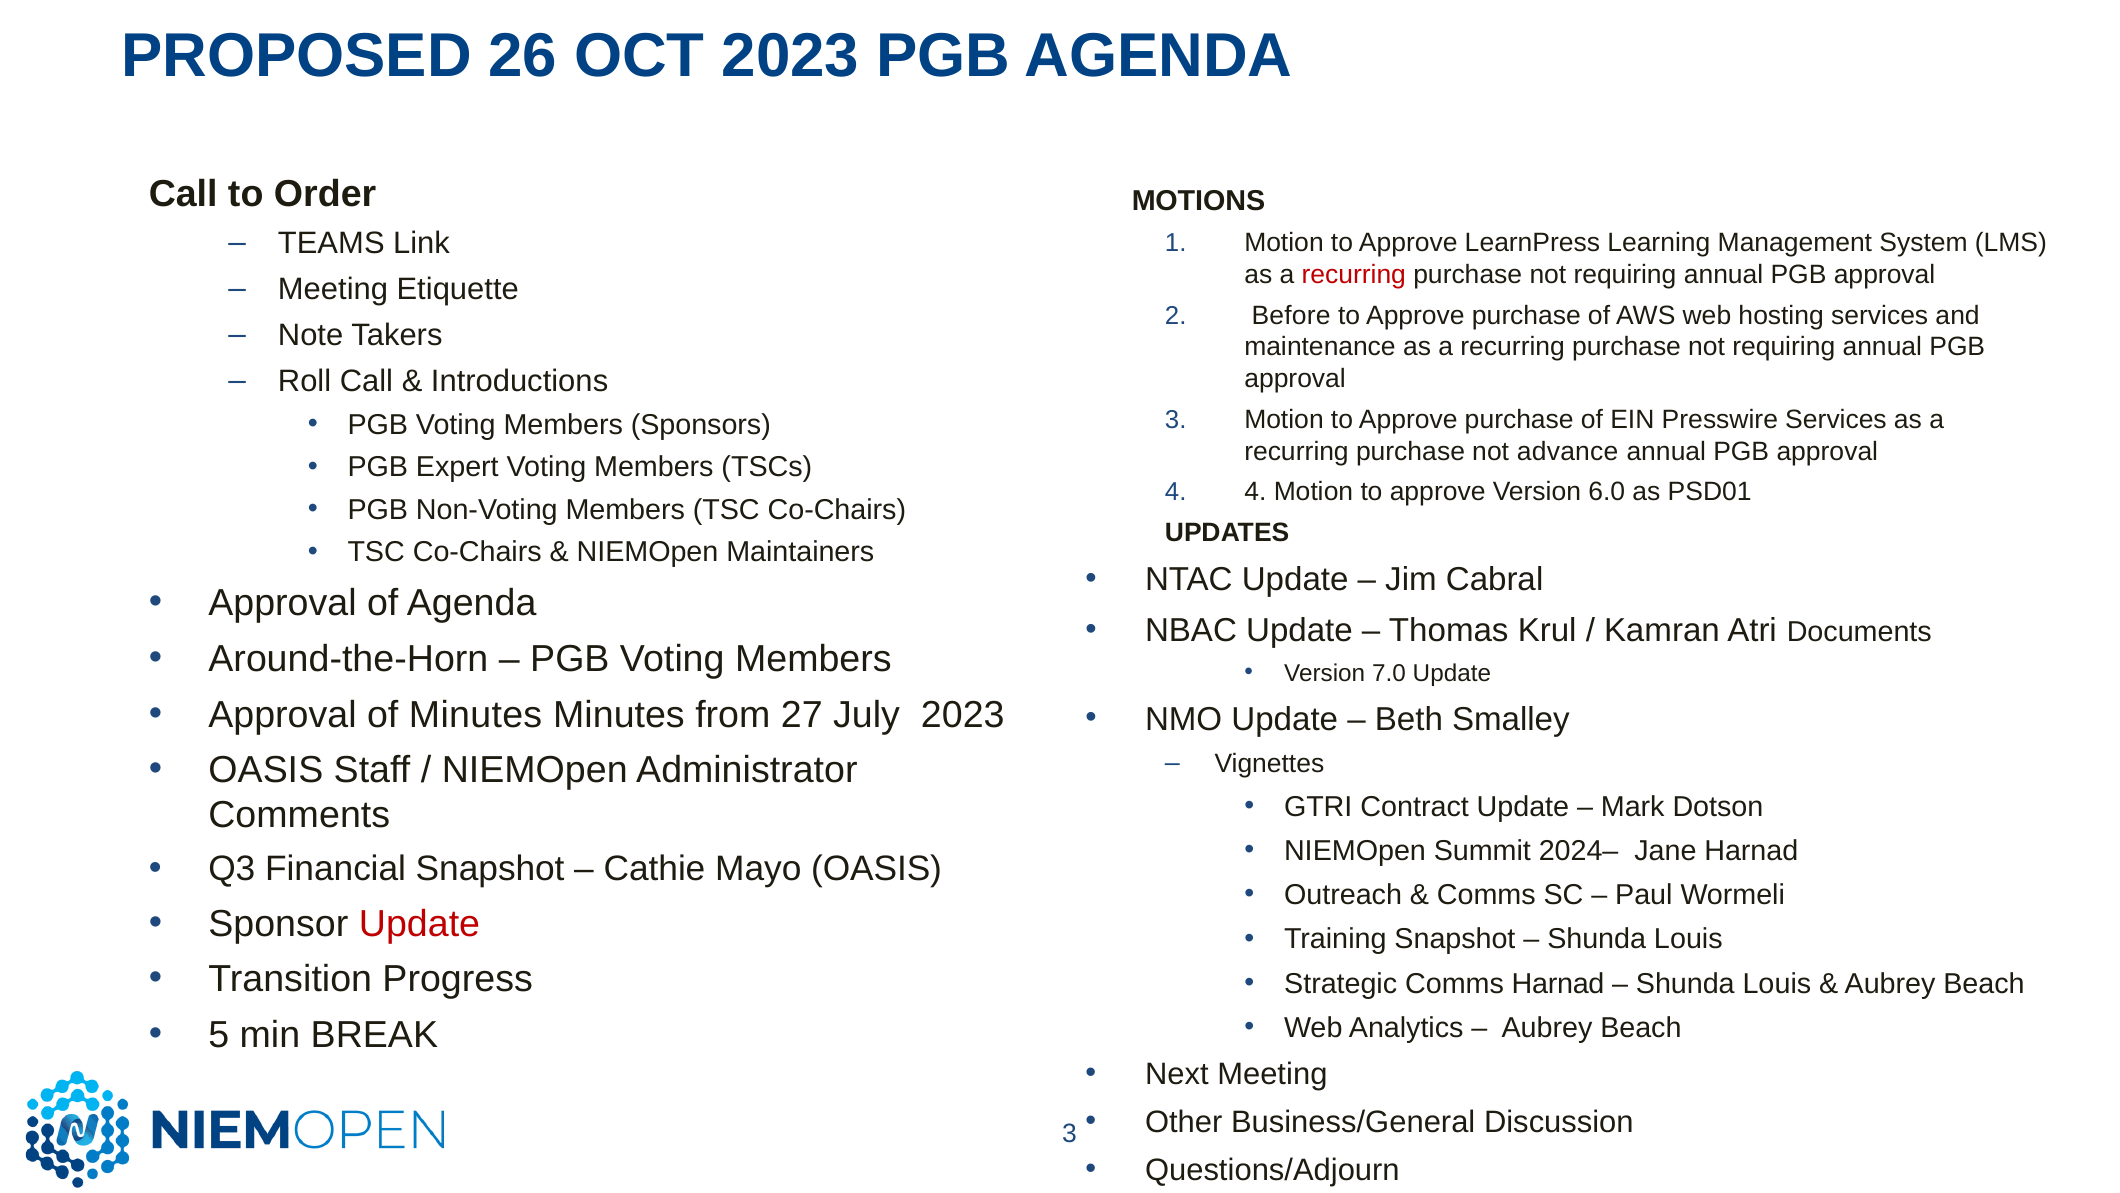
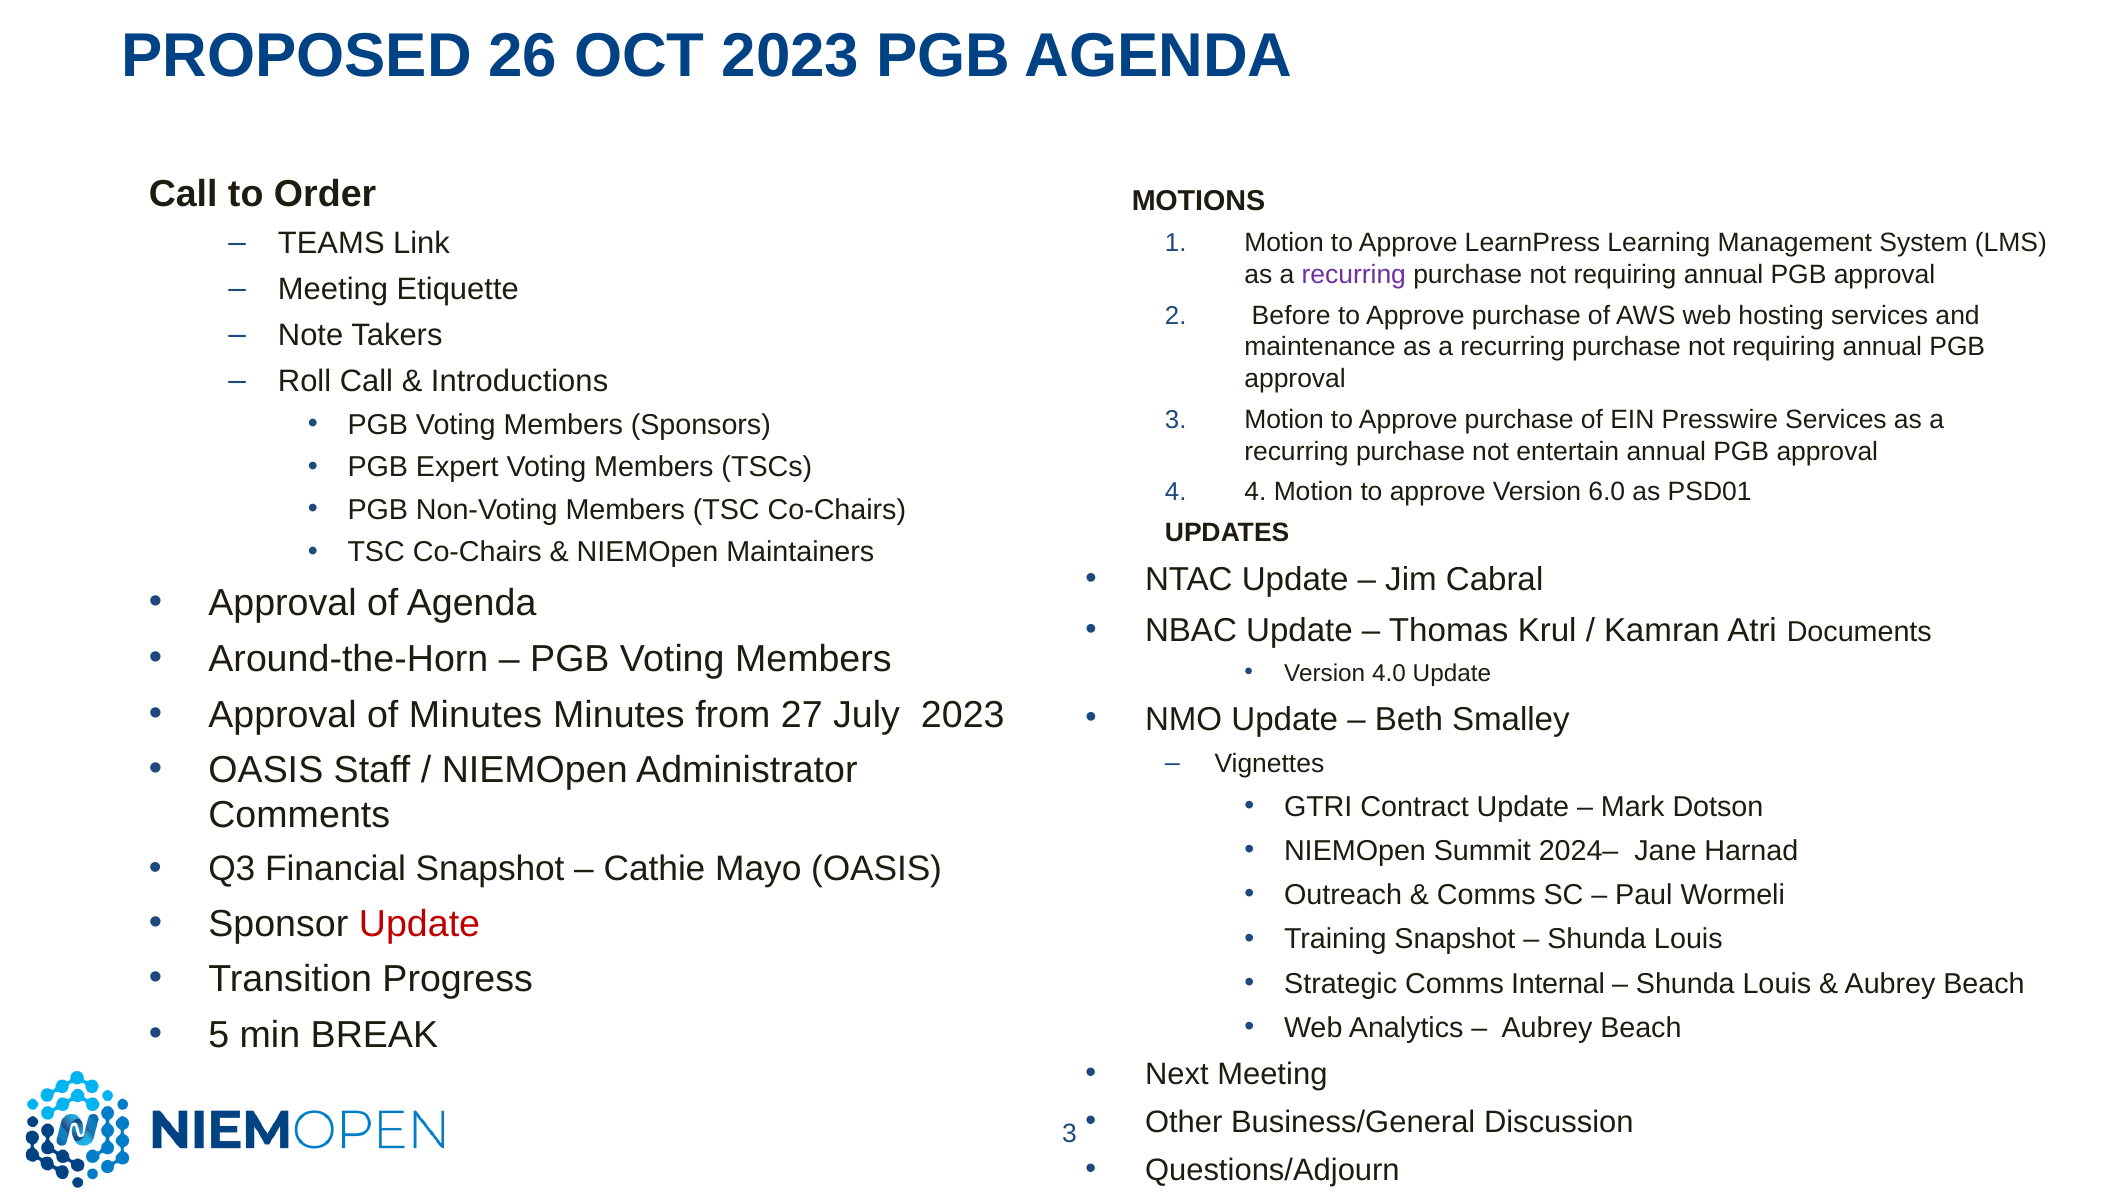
recurring at (1354, 275) colour: red -> purple
advance: advance -> entertain
7.0: 7.0 -> 4.0
Comms Harnad: Harnad -> Internal
